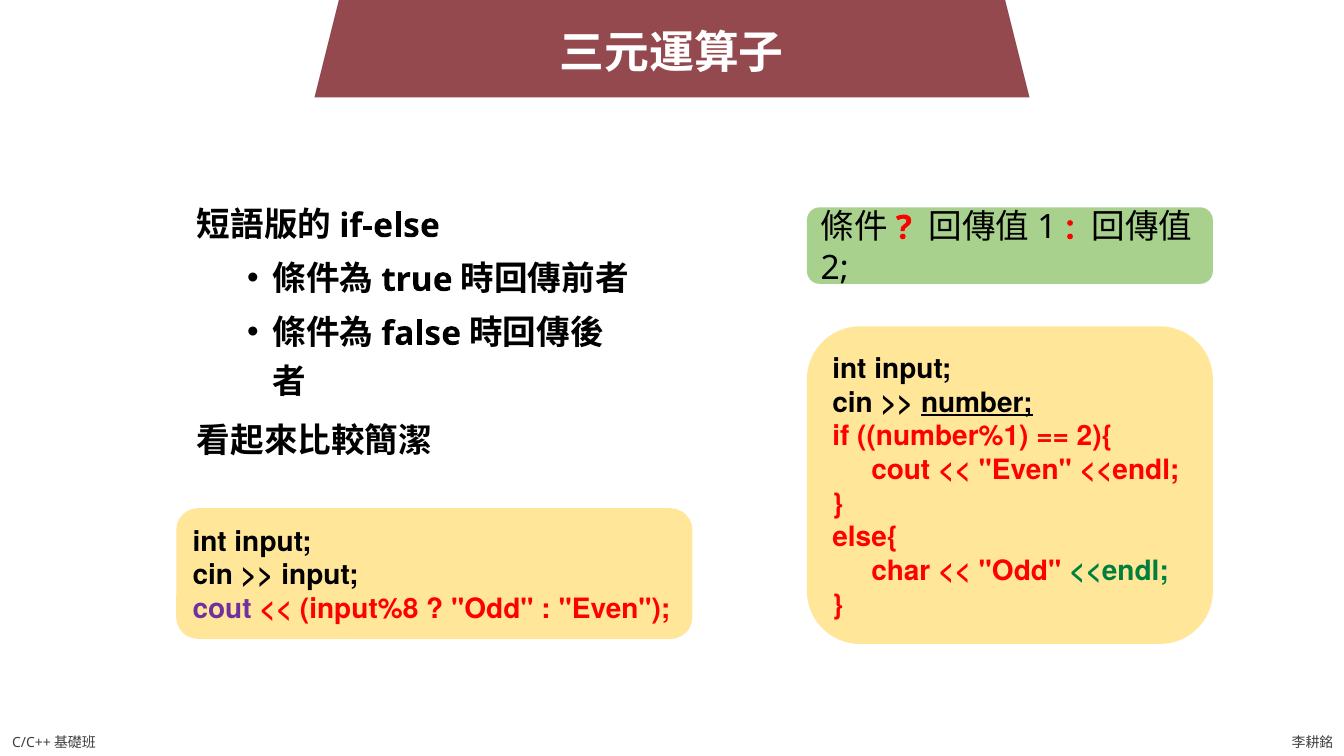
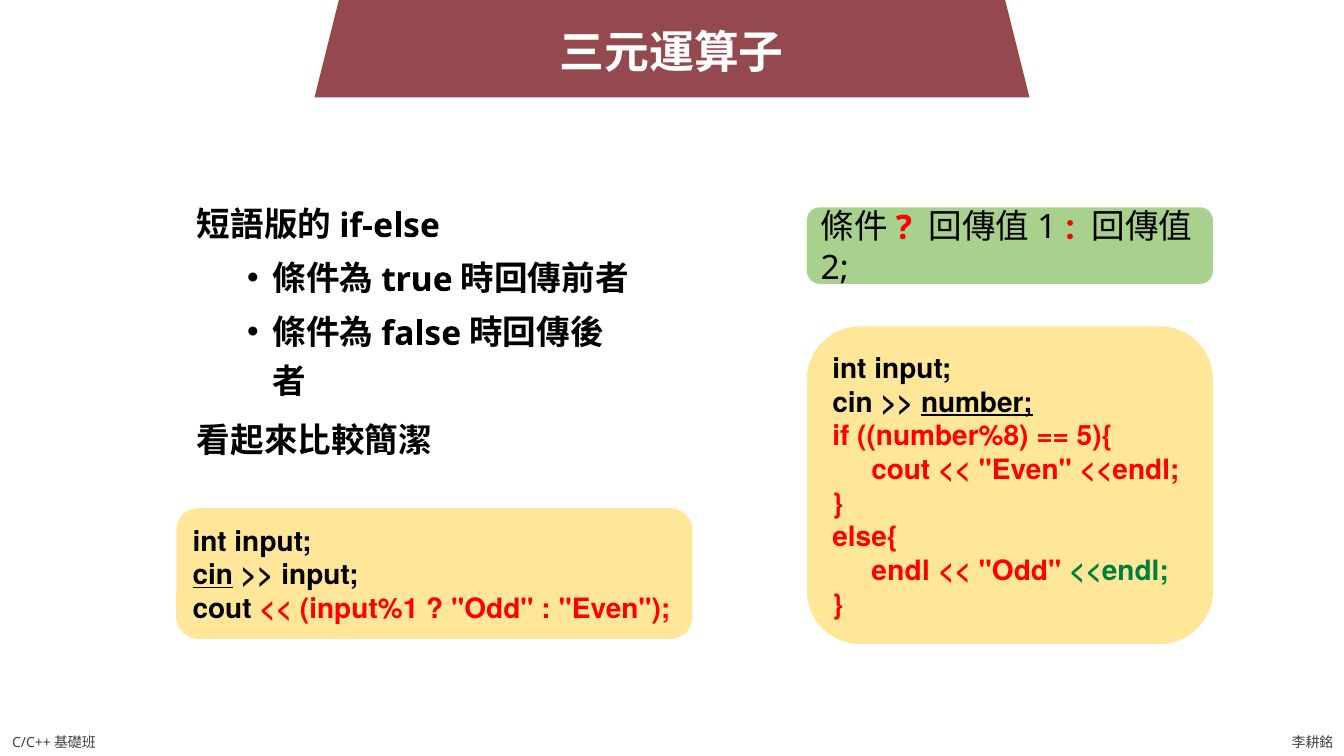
number%1: number%1 -> number%8
2){: 2){ -> 5){
char: char -> endl
cin at (213, 576) underline: none -> present
cout at (222, 609) colour: purple -> black
input%8: input%8 -> input%1
